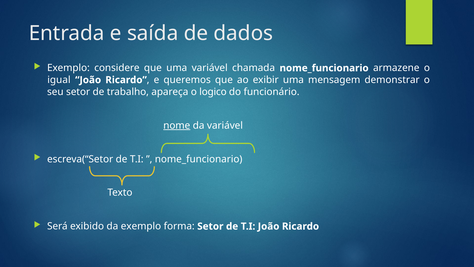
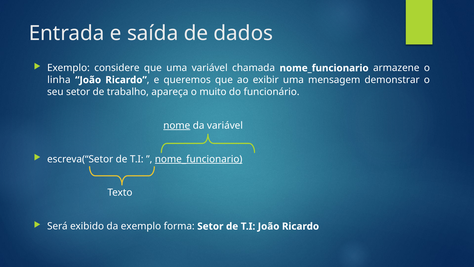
igual: igual -> linha
logico: logico -> muito
nome_funcionario at (199, 159) underline: none -> present
